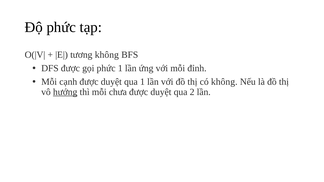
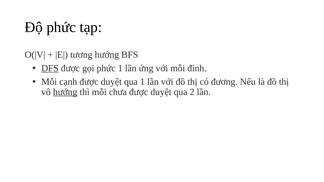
tương không: không -> hướng
DFS underline: none -> present
có không: không -> đương
